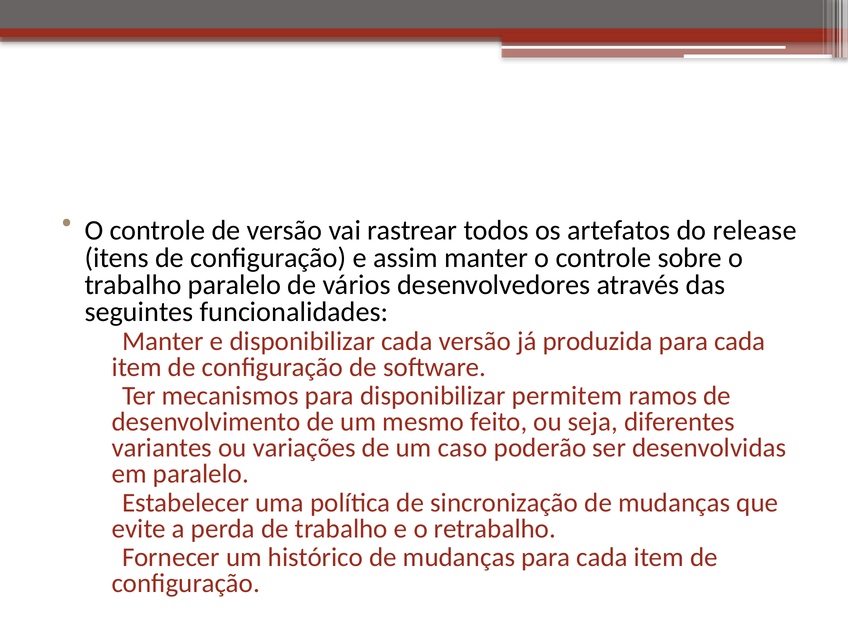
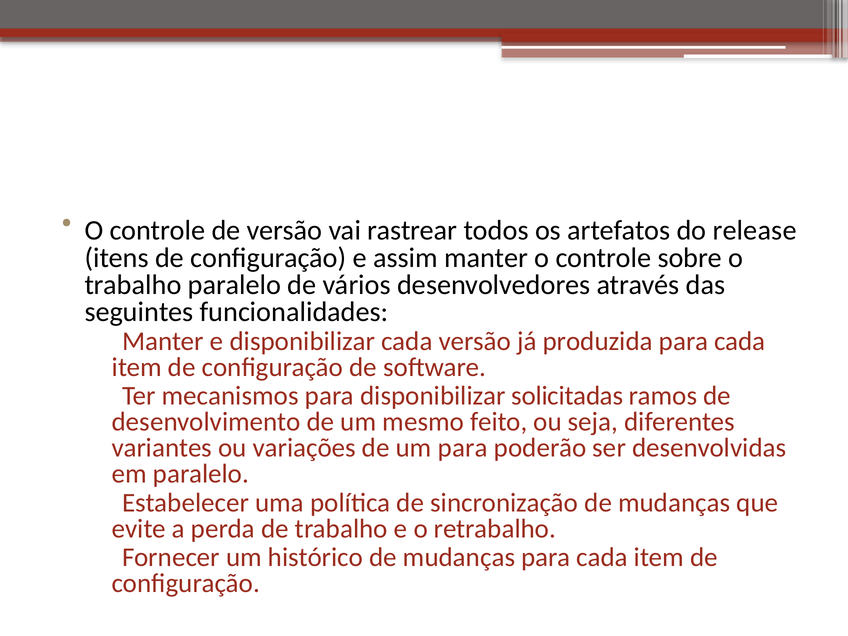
permitem: permitem -> solicitadas
um caso: caso -> para
